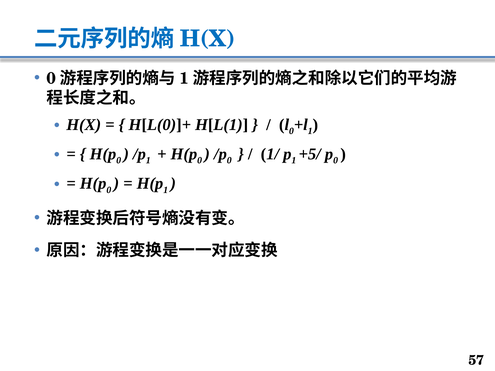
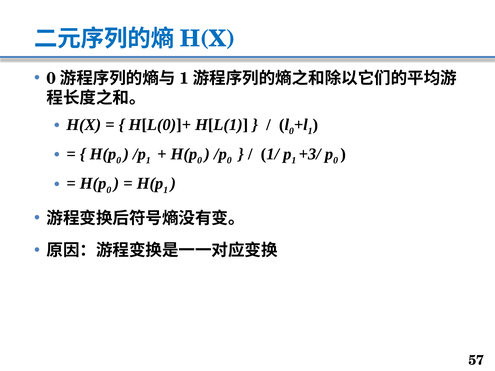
+5/: +5/ -> +3/
